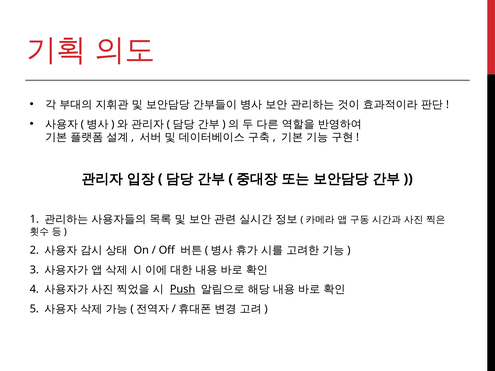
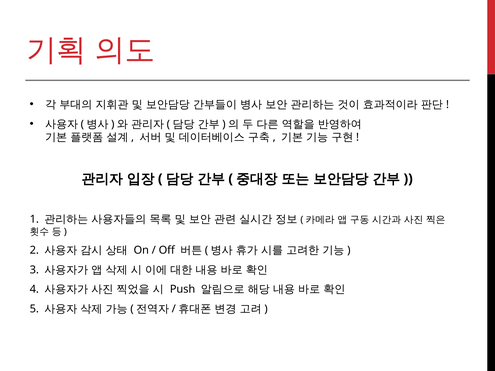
Push underline: present -> none
